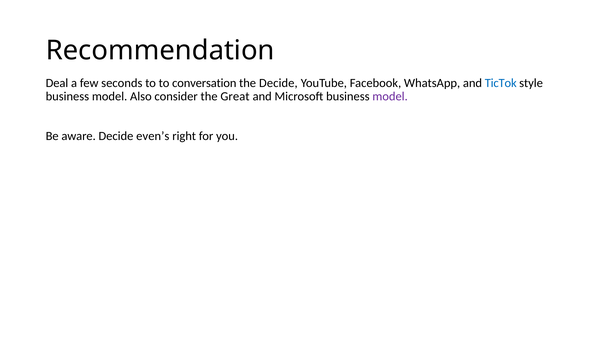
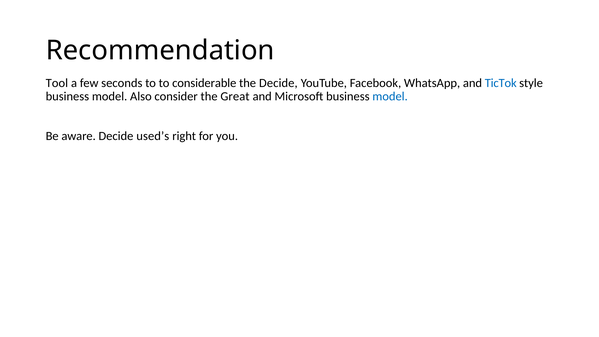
Deal: Deal -> Tool
conversation: conversation -> considerable
model at (390, 97) colour: purple -> blue
even’s: even’s -> used’s
